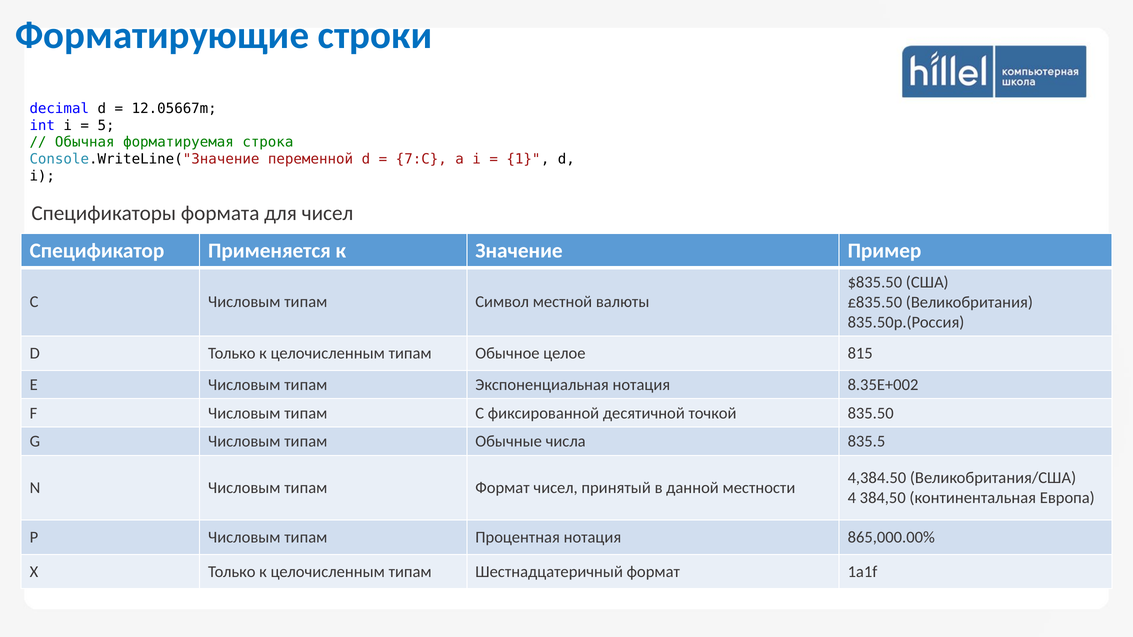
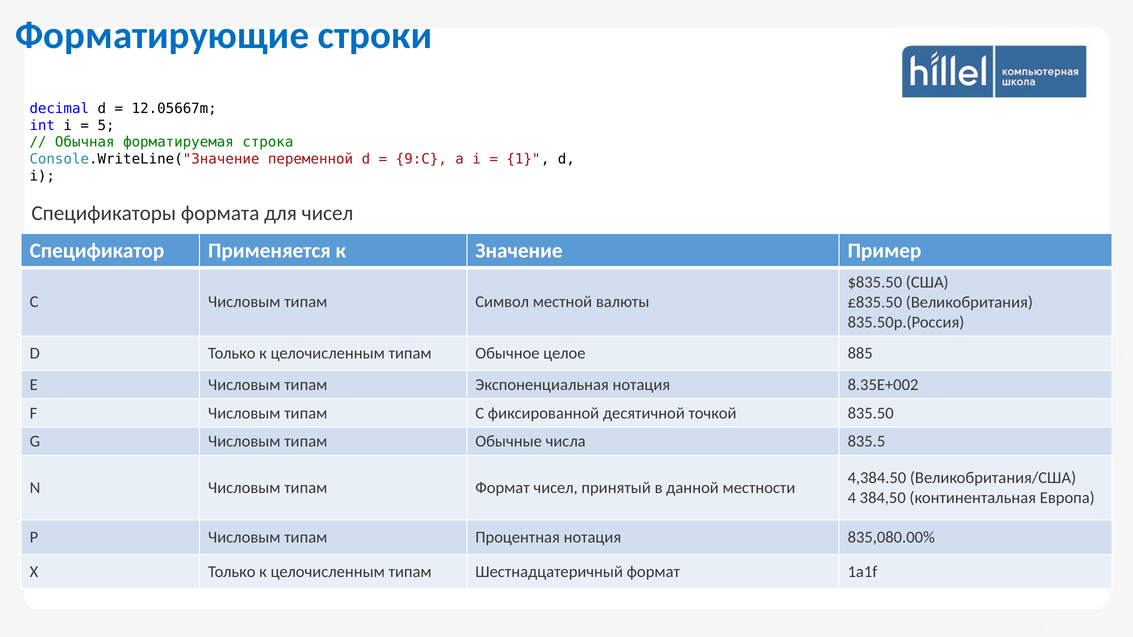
7:C: 7:C -> 9:C
815: 815 -> 885
865,000.00%: 865,000.00% -> 835,080.00%
